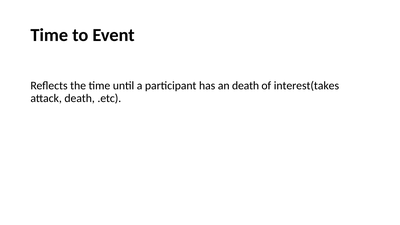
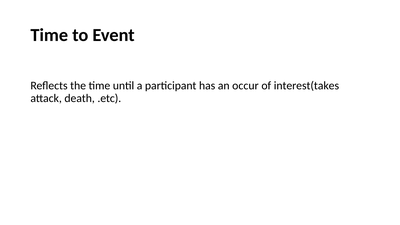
an death: death -> occur
